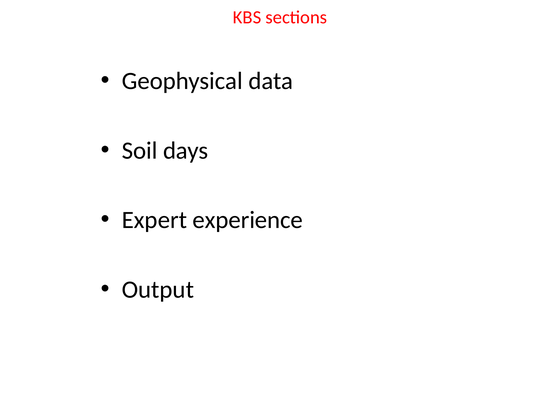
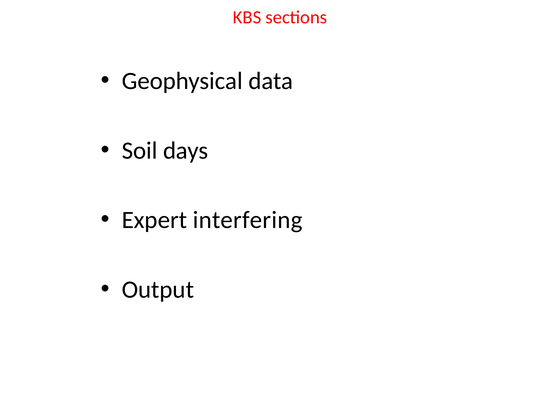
experience: experience -> interfering
